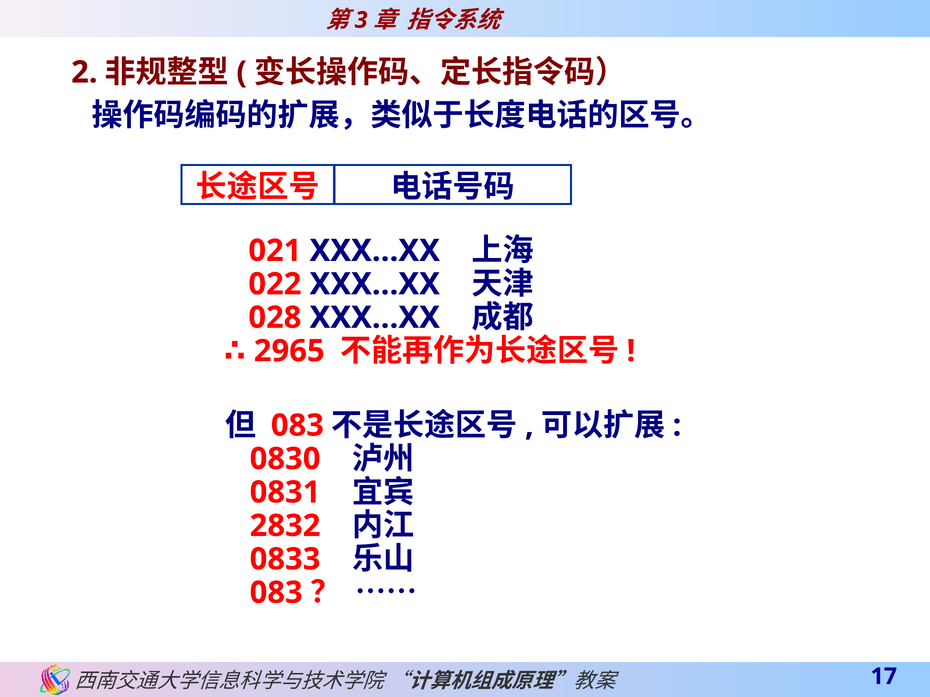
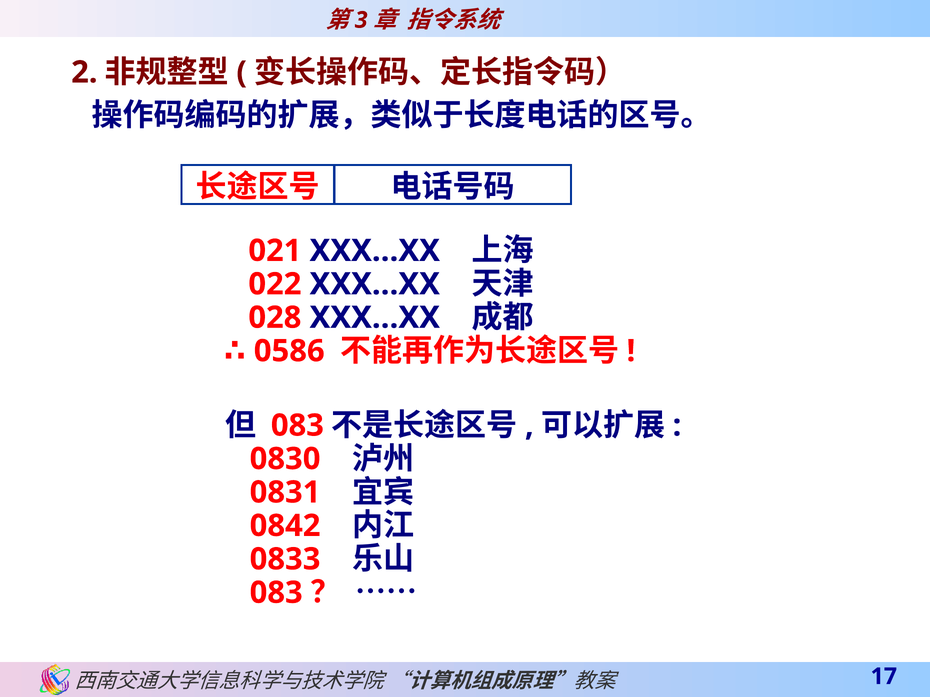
2965: 2965 -> 0586
2832: 2832 -> 0842
